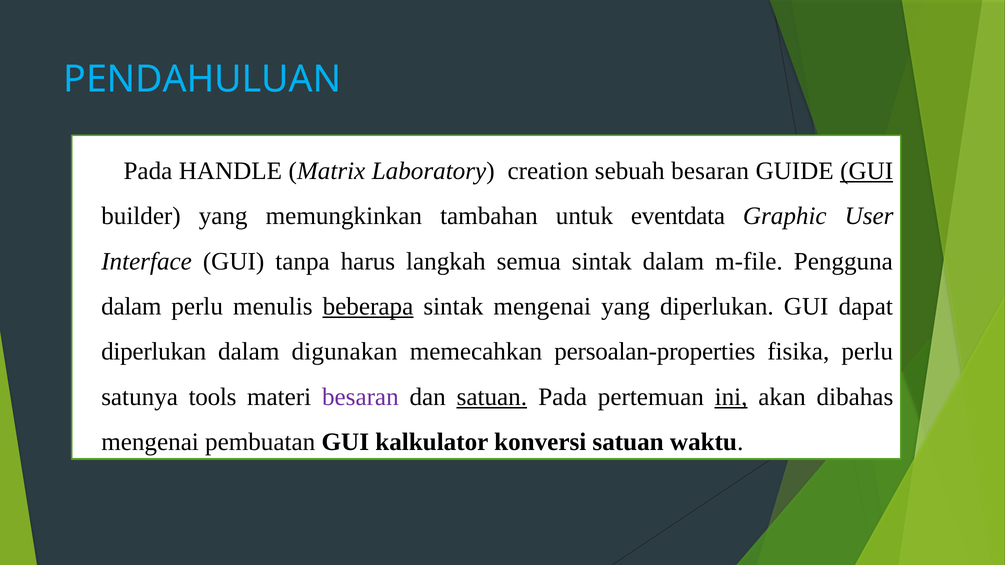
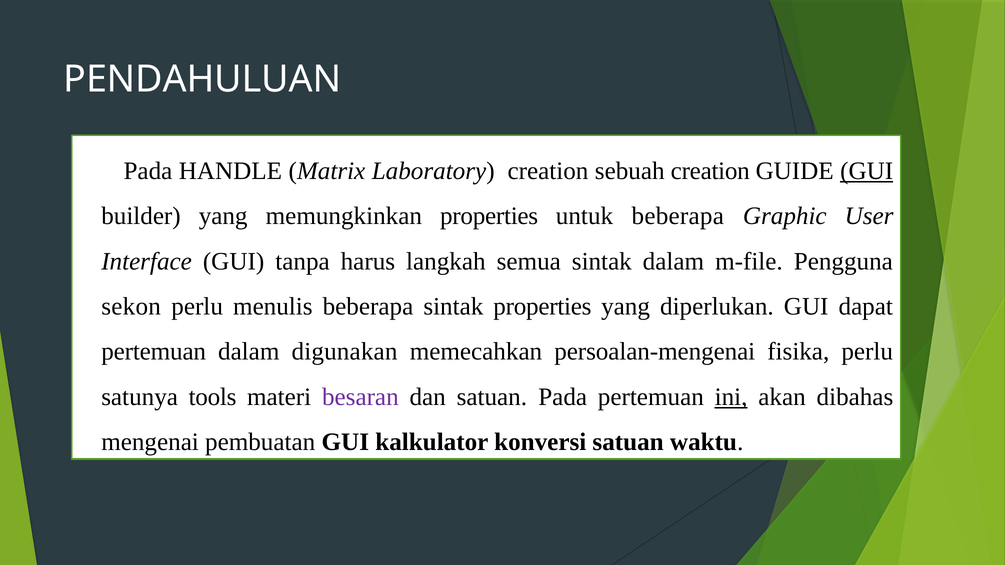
PENDAHULUAN colour: light blue -> white
sebuah besaran: besaran -> creation
memungkinkan tambahan: tambahan -> properties
untuk eventdata: eventdata -> beberapa
dalam at (131, 307): dalam -> sekon
beberapa at (368, 307) underline: present -> none
sintak mengenai: mengenai -> properties
diperlukan at (154, 352): diperlukan -> pertemuan
persoalan-properties: persoalan-properties -> persoalan-mengenai
satuan at (492, 397) underline: present -> none
